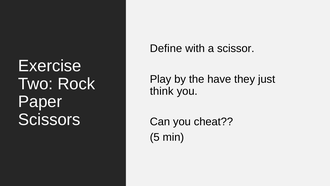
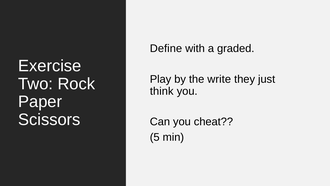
scissor: scissor -> graded
have: have -> write
